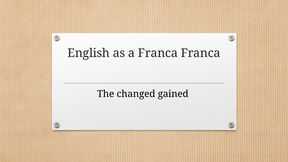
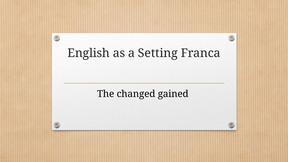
a Franca: Franca -> Setting
